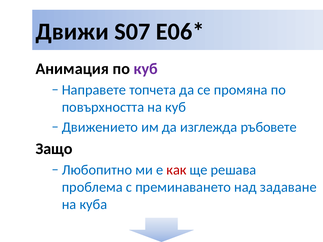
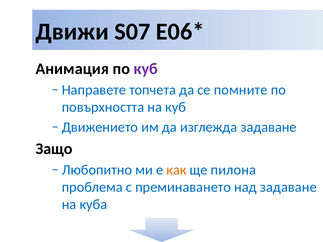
промяна: промяна -> помните
изглежда ръбовете: ръбовете -> задаване
как colour: red -> orange
решава: решава -> пилона
